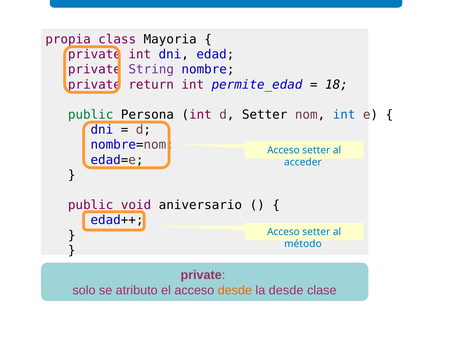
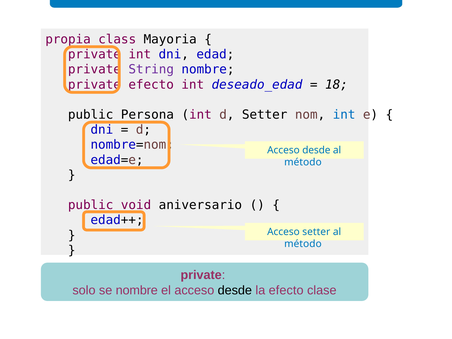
return at (151, 85): return -> efecto
permite_edad: permite_edad -> deseado_edad
public at (91, 115) colour: green -> black
setter at (316, 150): setter -> desde
acceder at (303, 162): acceder -> método
se atributo: atributo -> nombre
desde at (235, 290) colour: orange -> black
la desde: desde -> efecto
